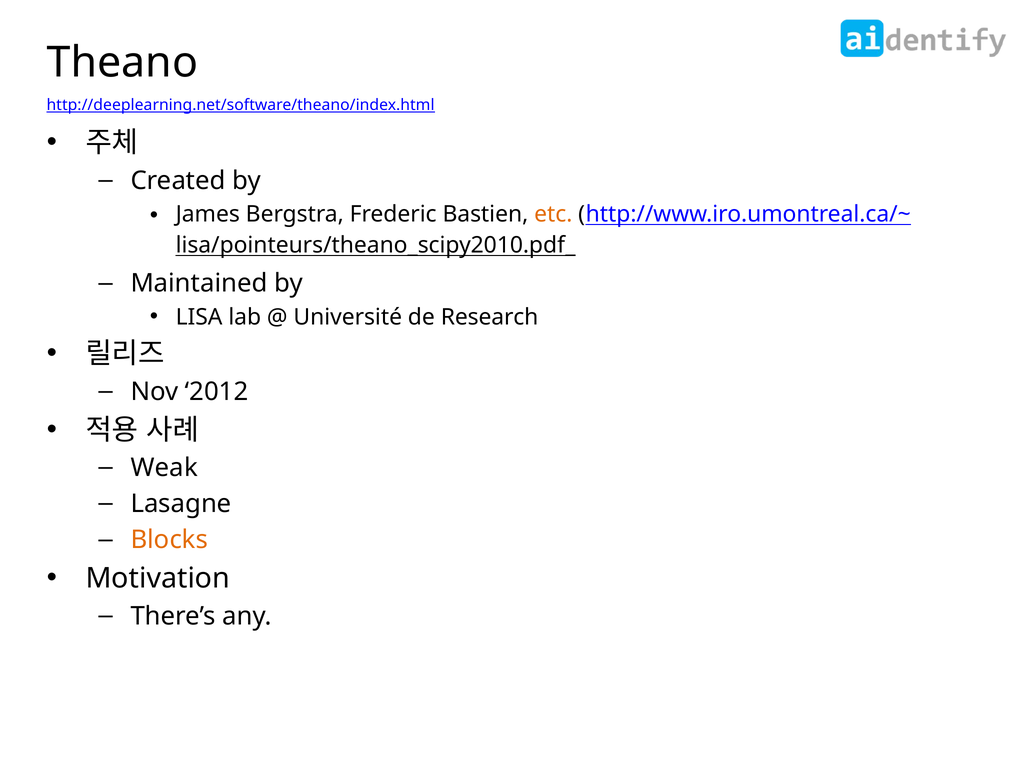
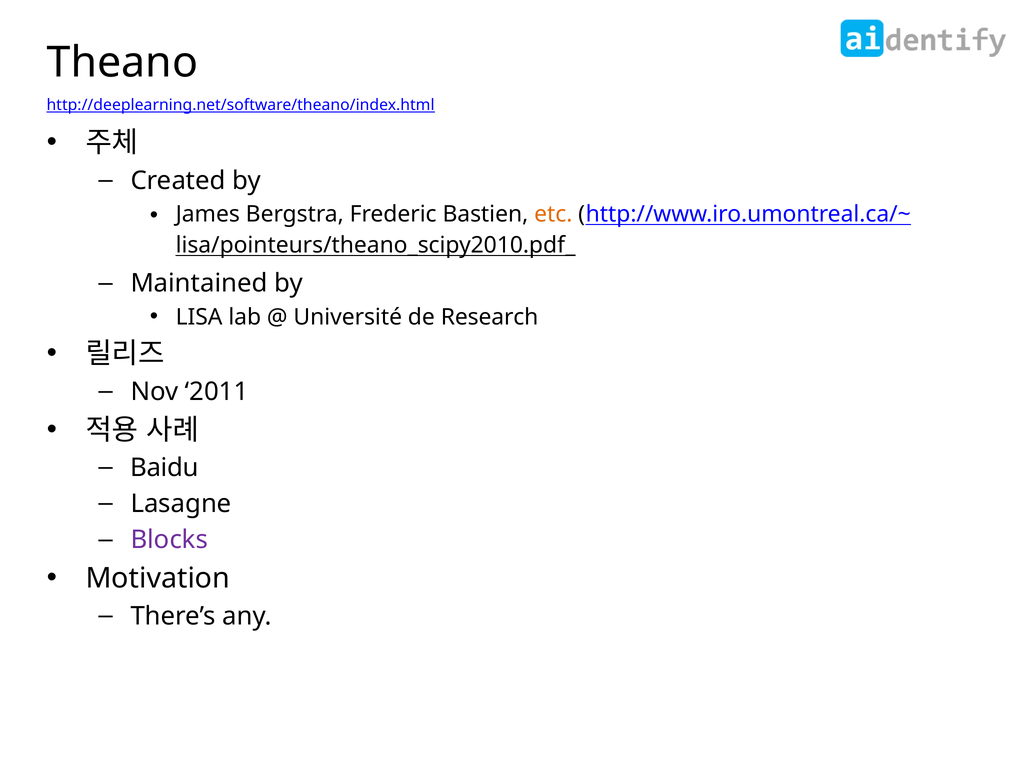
2012: 2012 -> 2011
Weak: Weak -> Baidu
Blocks colour: orange -> purple
